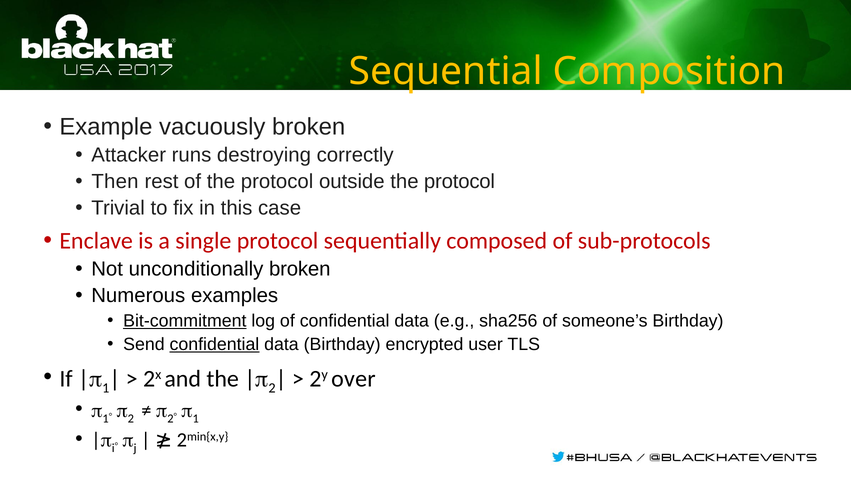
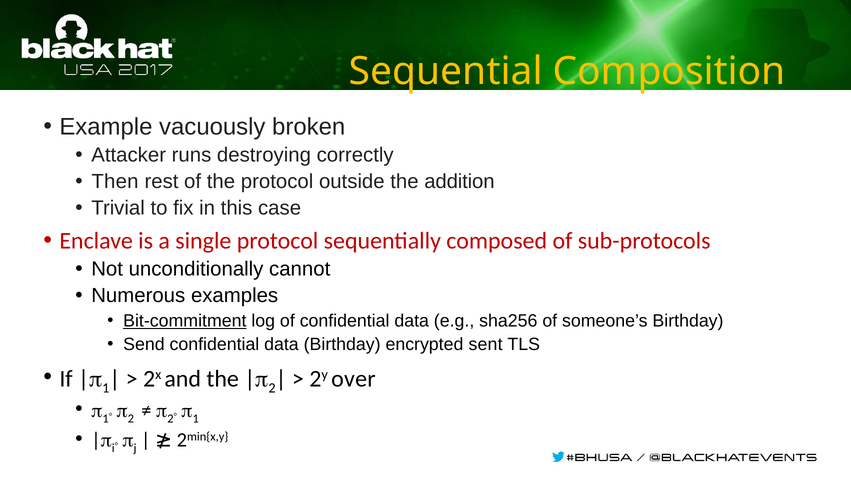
outside the protocol: protocol -> addition
unconditionally broken: broken -> cannot
confidential at (214, 344) underline: present -> none
user: user -> sent
